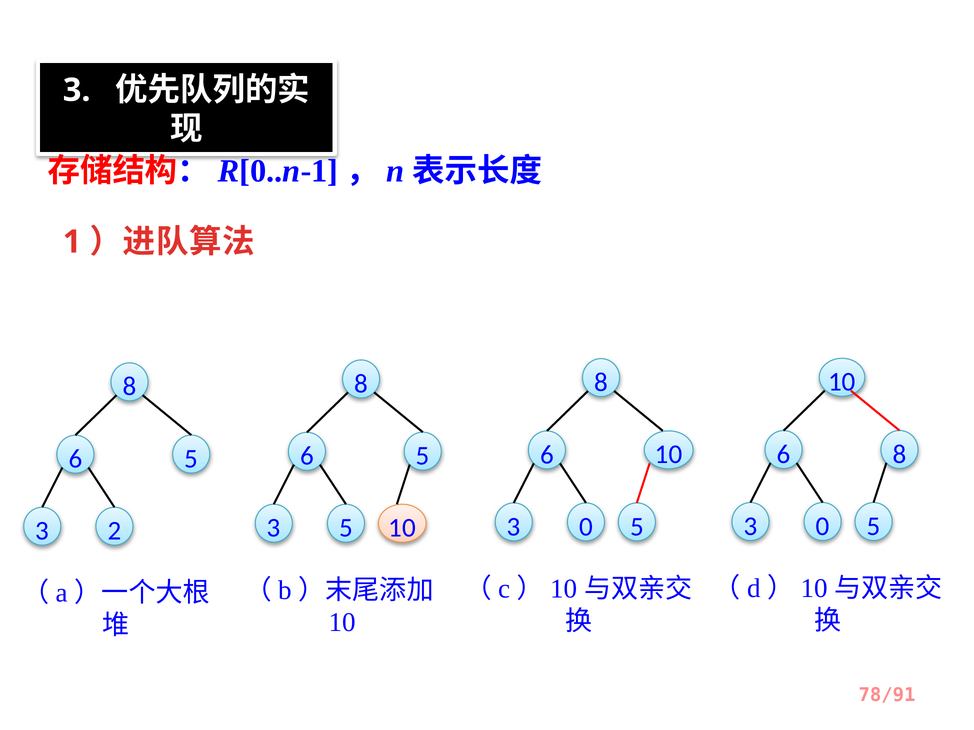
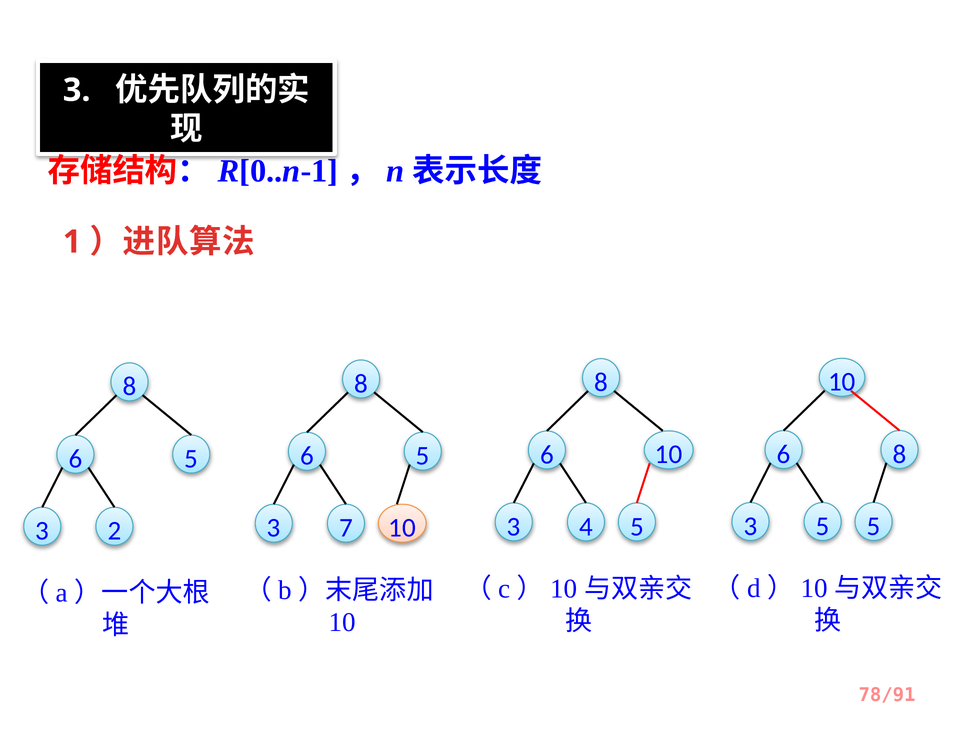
0 at (823, 527): 0 -> 5
0 at (586, 527): 0 -> 4
3 5: 5 -> 7
